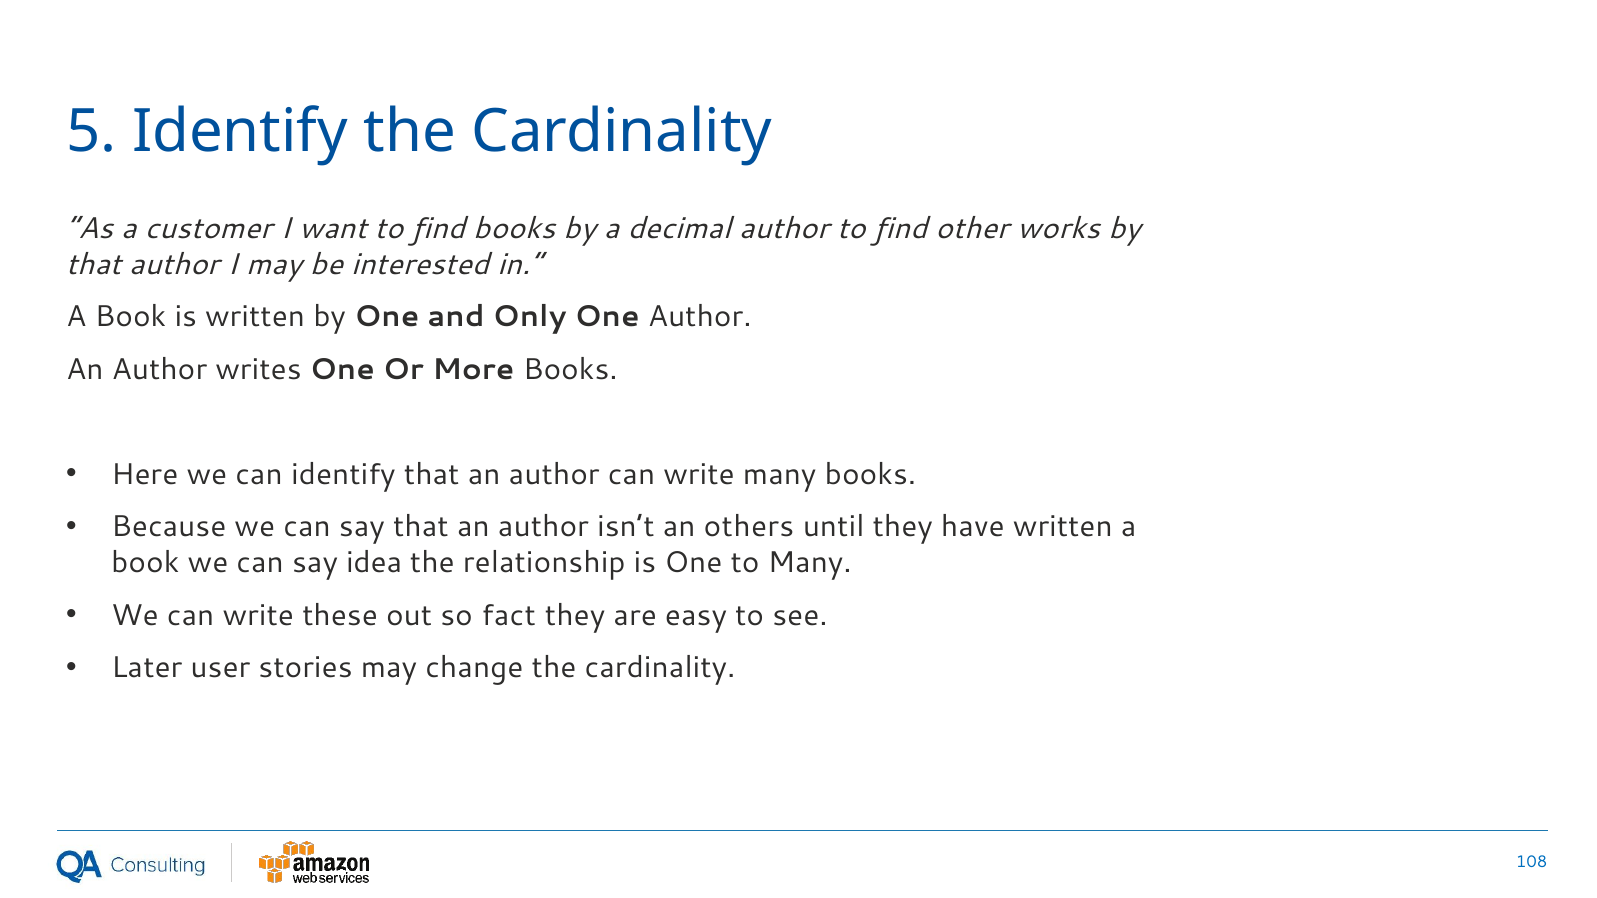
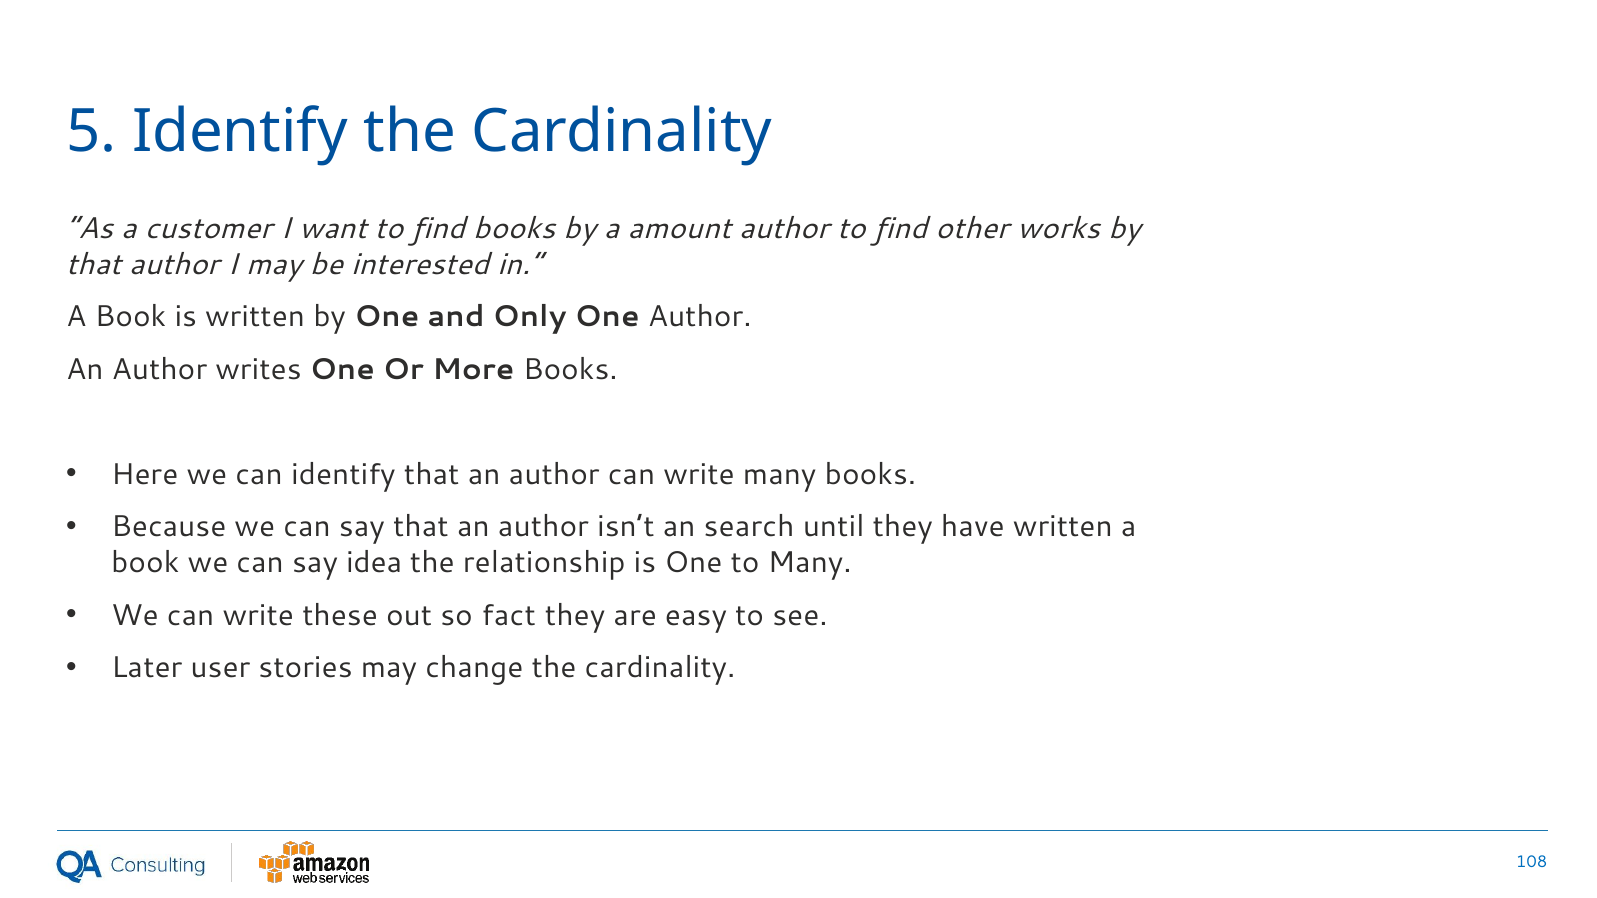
decimal: decimal -> amount
others: others -> search
